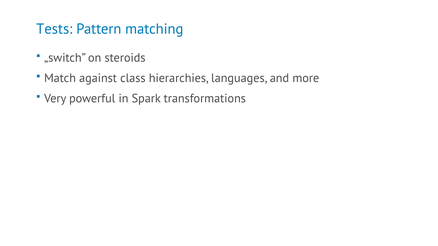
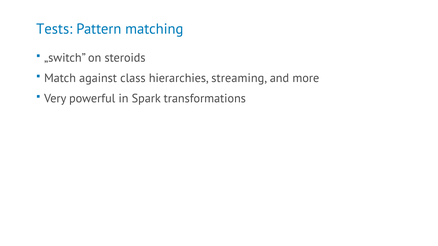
languages: languages -> streaming
